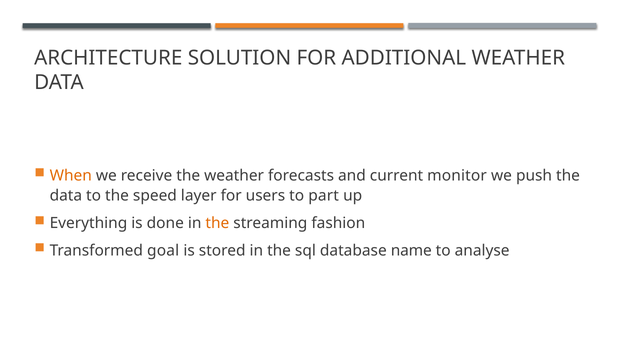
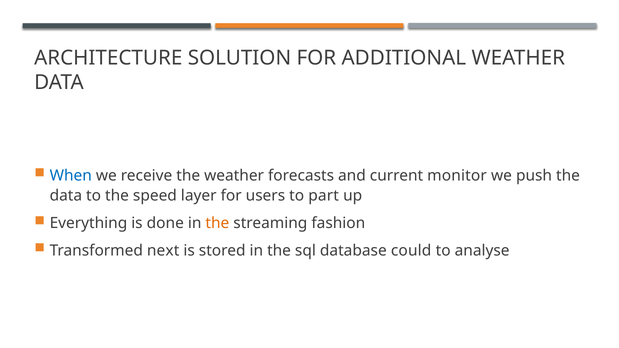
When colour: orange -> blue
goal: goal -> next
name: name -> could
